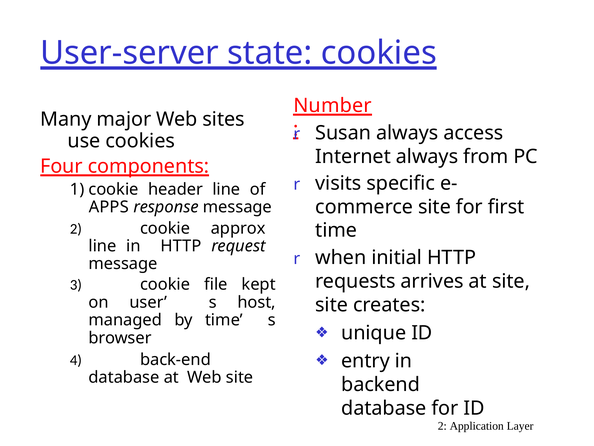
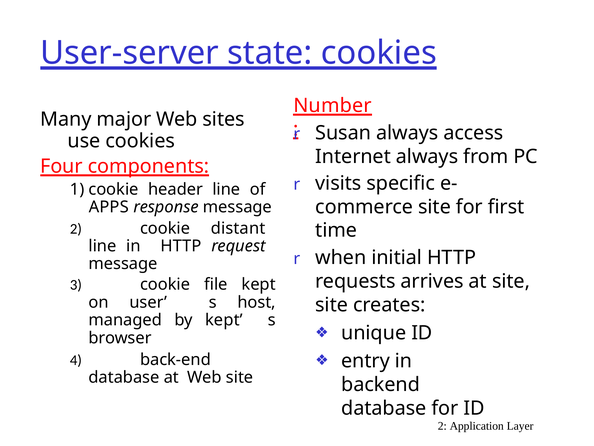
approx: approx -> distant
by time: time -> kept
